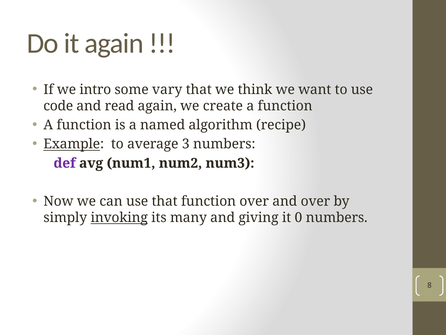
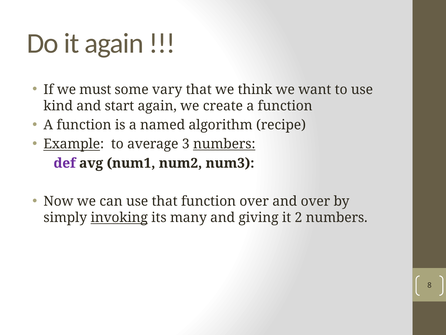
intro: intro -> must
code: code -> kind
read: read -> start
numbers at (224, 144) underline: none -> present
0: 0 -> 2
